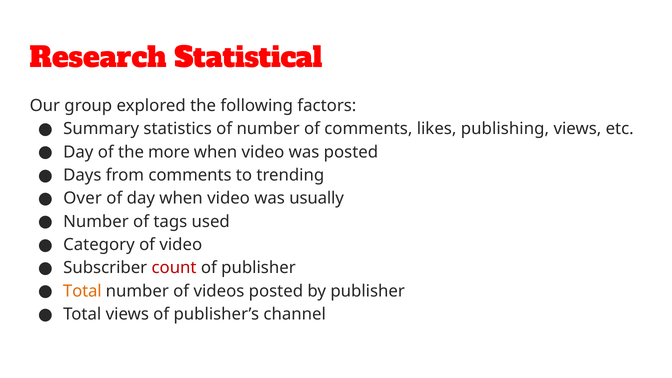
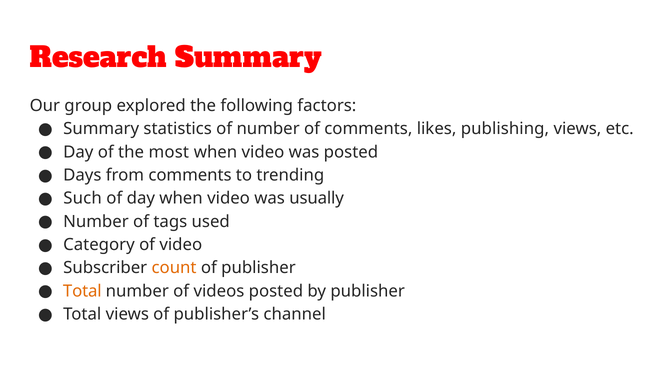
Research Statistical: Statistical -> Summary
more: more -> most
Over: Over -> Such
count colour: red -> orange
